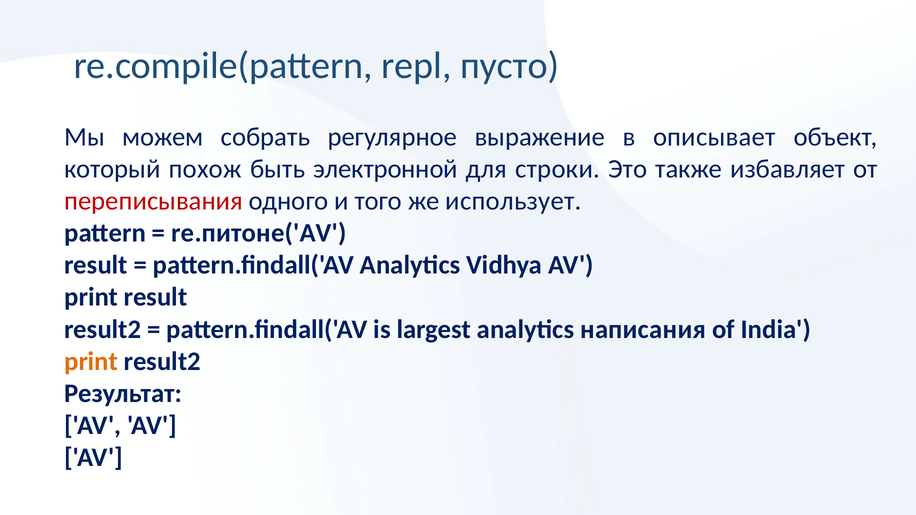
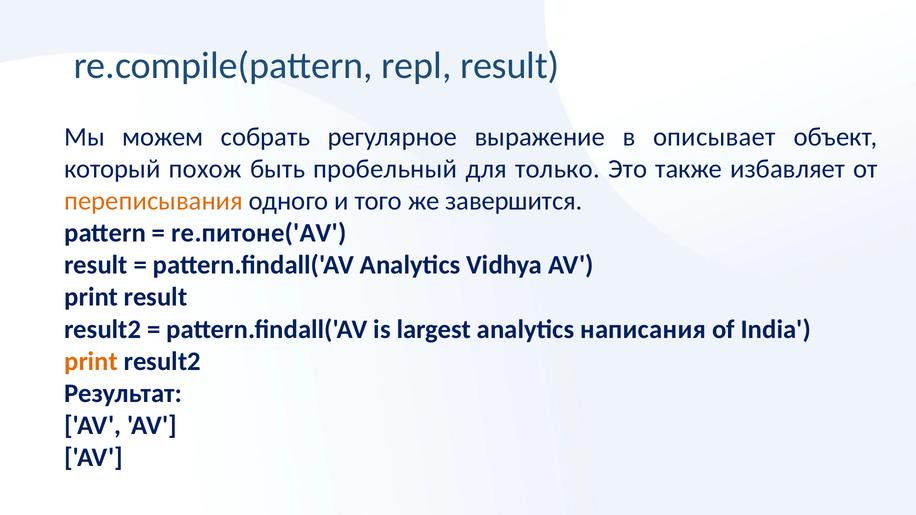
repl пусто: пусто -> result
электронной: электронной -> пробельный
строки: строки -> только
переписывания colour: red -> orange
использует: использует -> завершится
